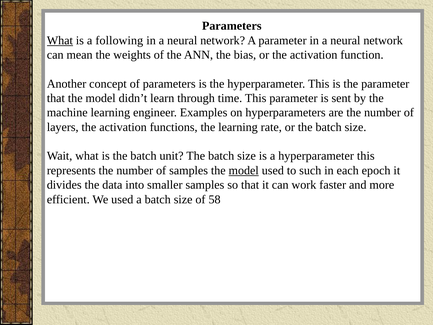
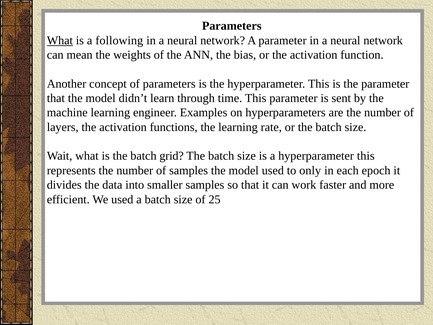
unit: unit -> grid
model at (244, 170) underline: present -> none
such: such -> only
58: 58 -> 25
